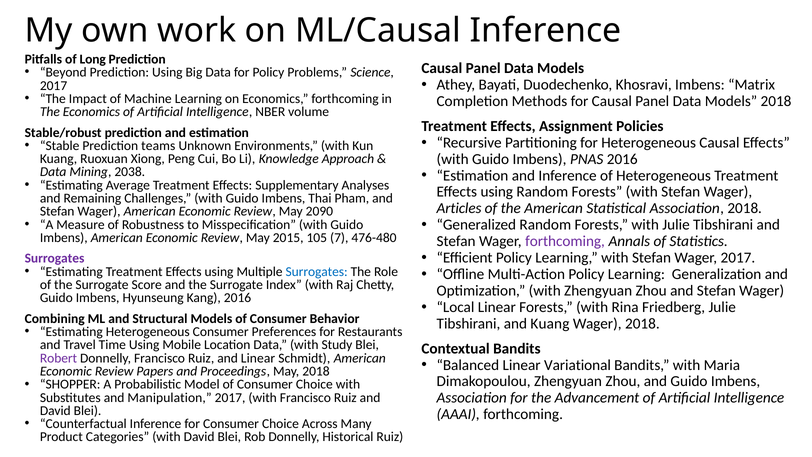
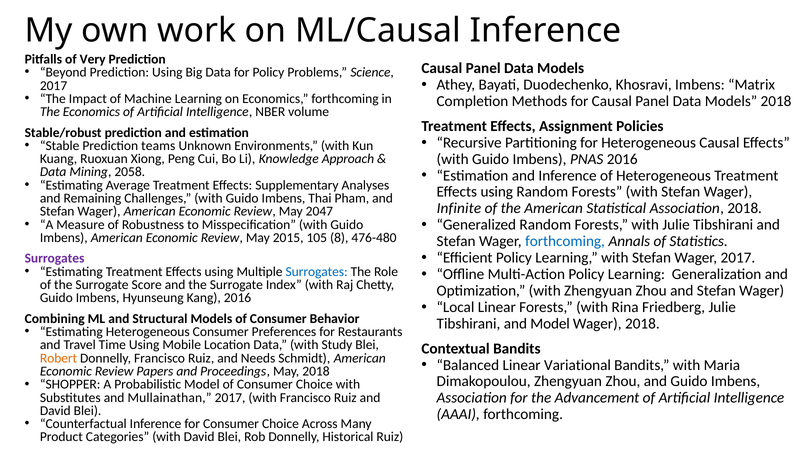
Long: Long -> Very
2038: 2038 -> 2058
Articles: Articles -> Infinite
2090: 2090 -> 2047
7: 7 -> 8
forthcoming at (565, 241) colour: purple -> blue
and Kuang: Kuang -> Model
Robert colour: purple -> orange
and Linear: Linear -> Needs
Manipulation: Manipulation -> Mullainathan
